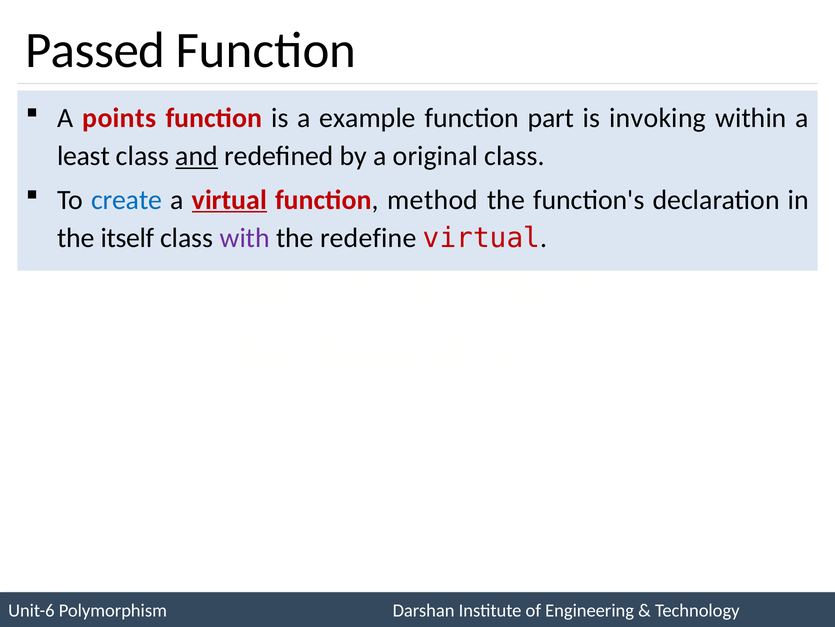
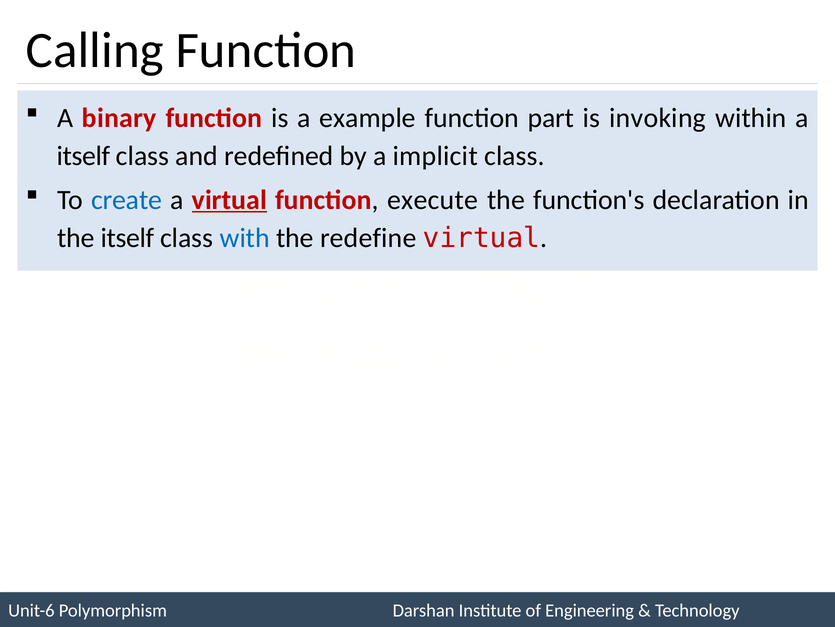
Passed: Passed -> Calling
points: points -> binary
least at (83, 156): least -> itself
and underline: present -> none
original: original -> implicit
method: method -> execute
with colour: purple -> blue
